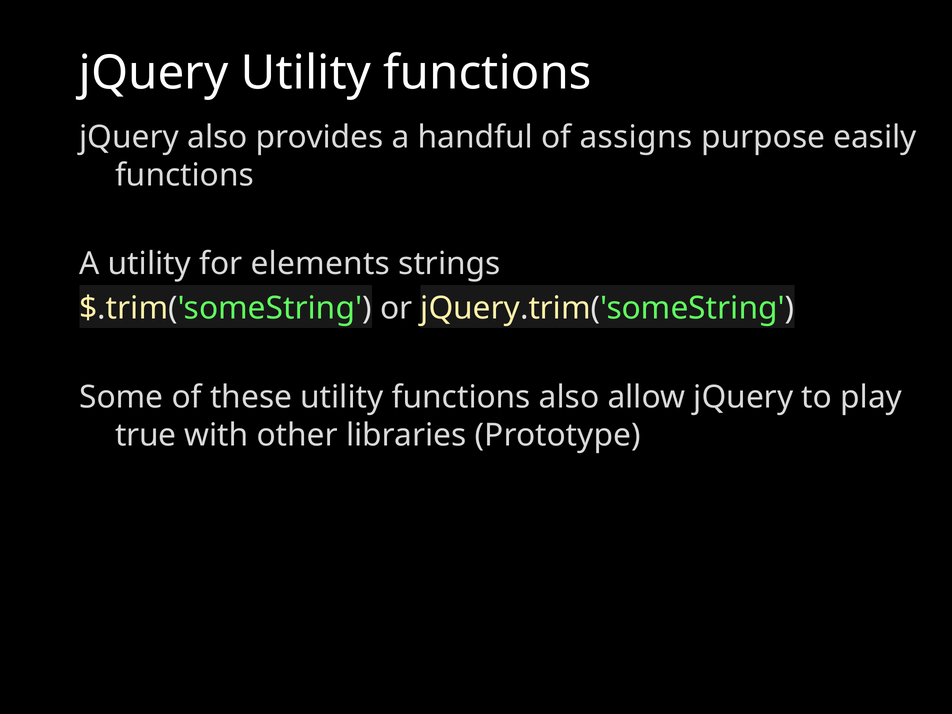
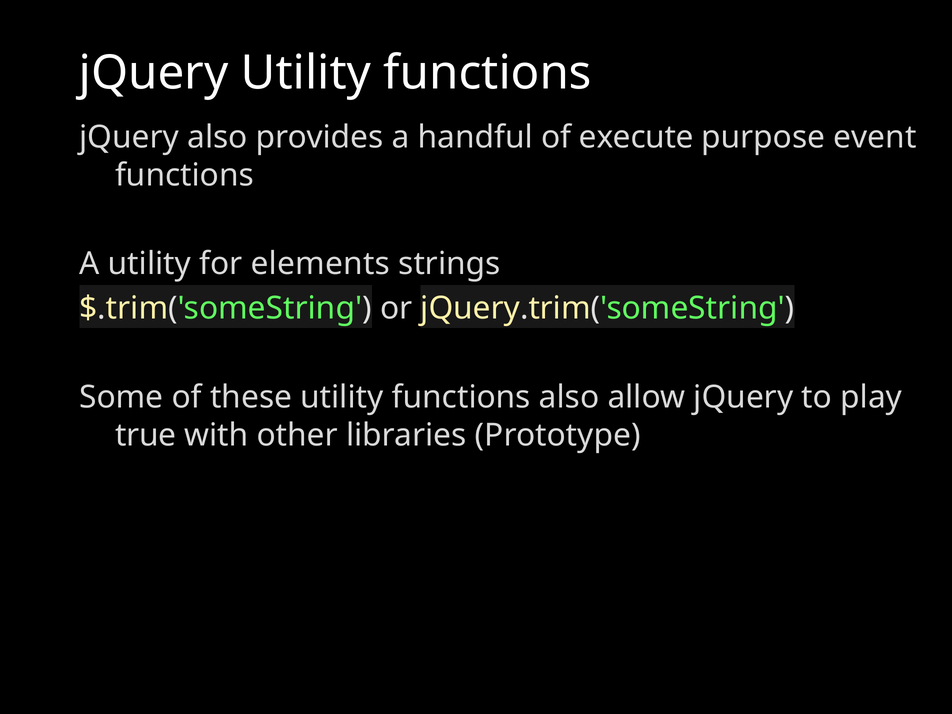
assigns: assigns -> execute
easily: easily -> event
